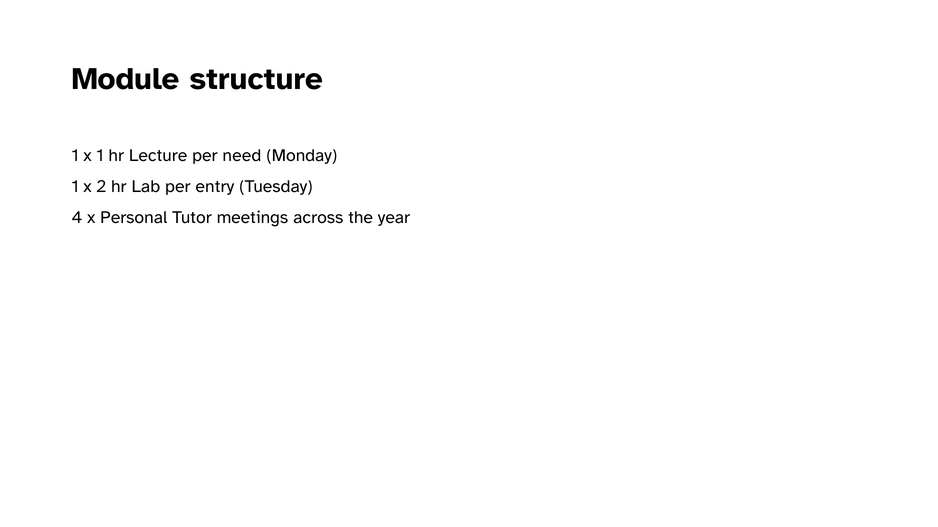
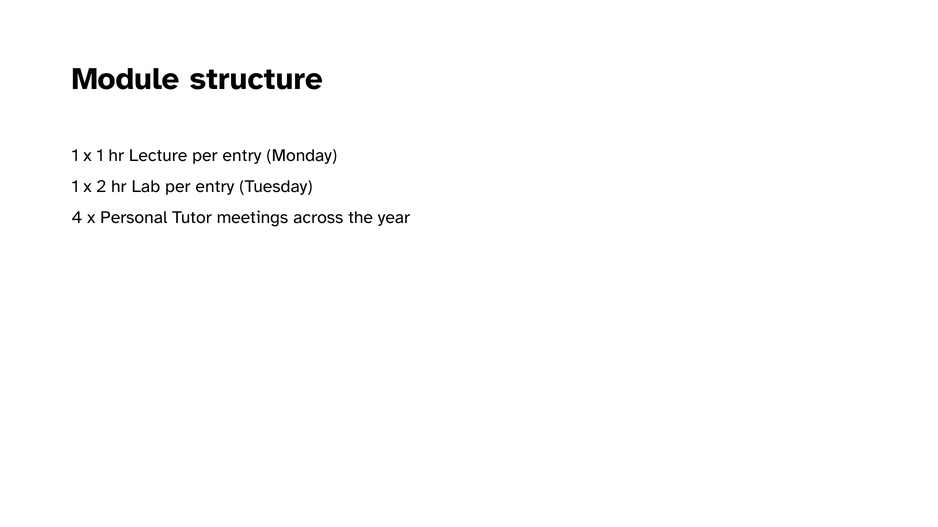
Lecture per need: need -> entry
